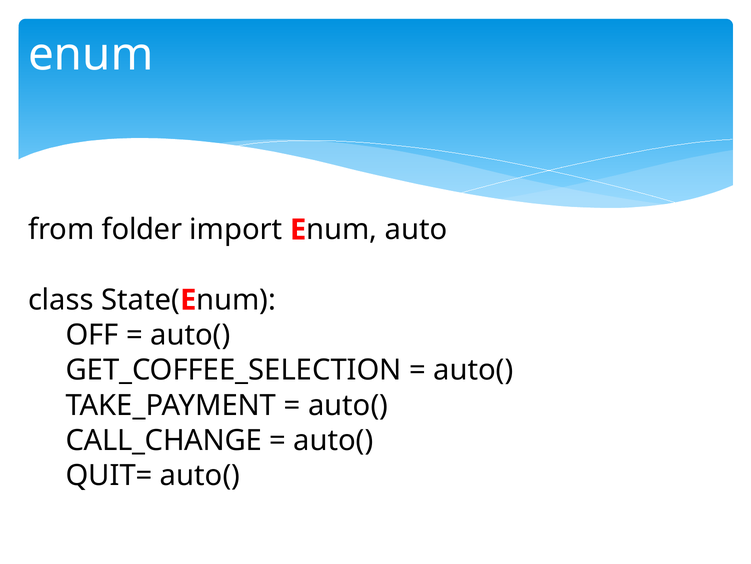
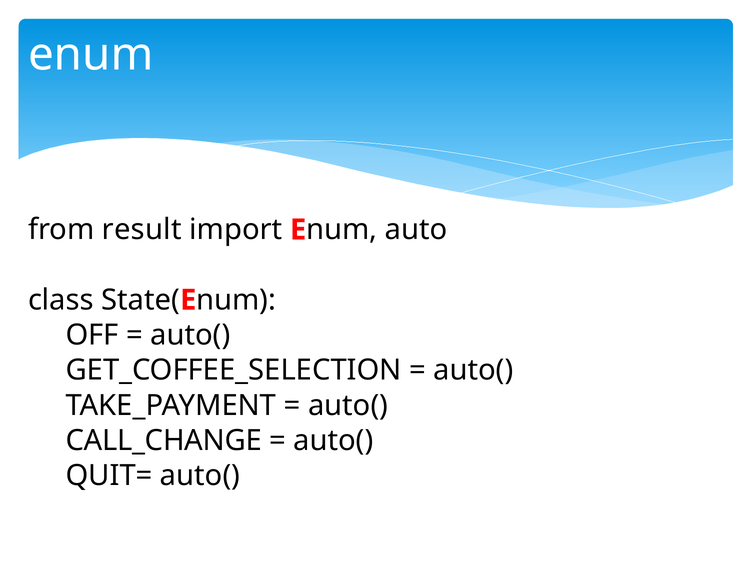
folder: folder -> result
